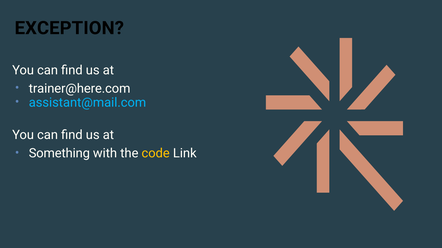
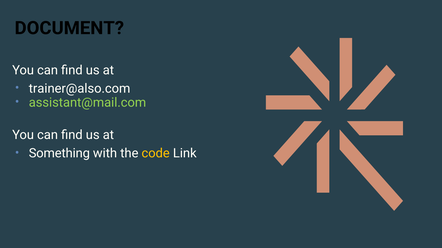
EXCEPTION: EXCEPTION -> DOCUMENT
trainer@here.com: trainer@here.com -> trainer@also.com
assistant@mail.com colour: light blue -> light green
